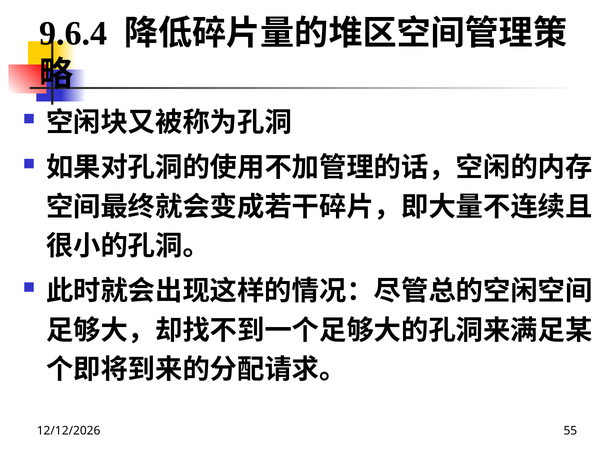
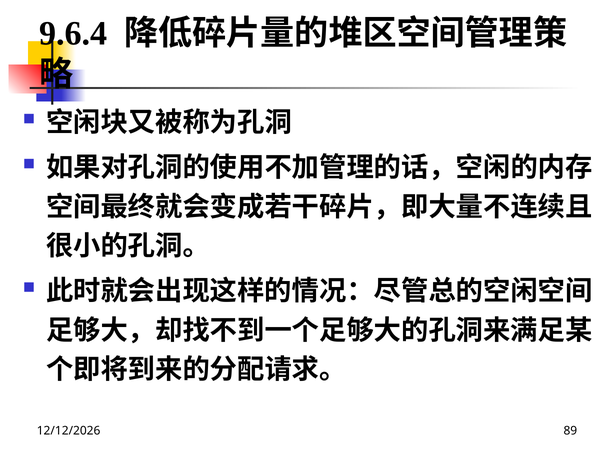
55: 55 -> 89
